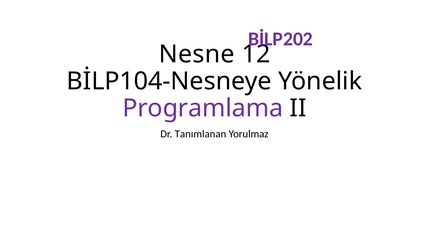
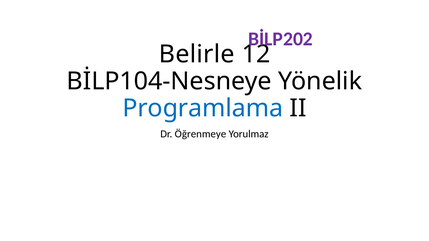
Nesne: Nesne -> Belirle
Programlama colour: purple -> blue
Tanımlanan: Tanımlanan -> Öğrenmeye
